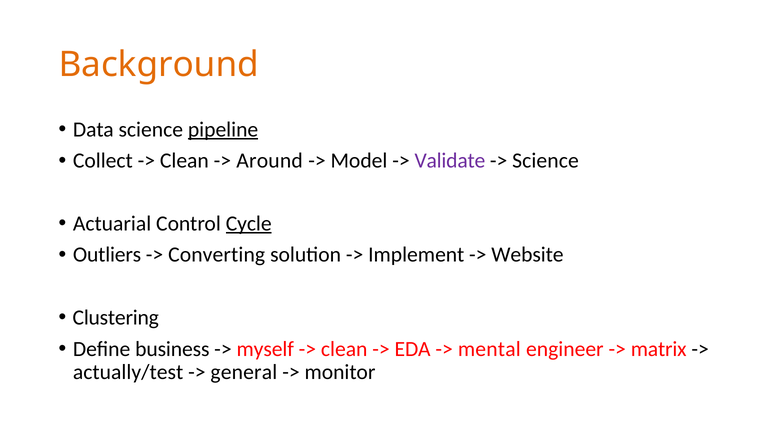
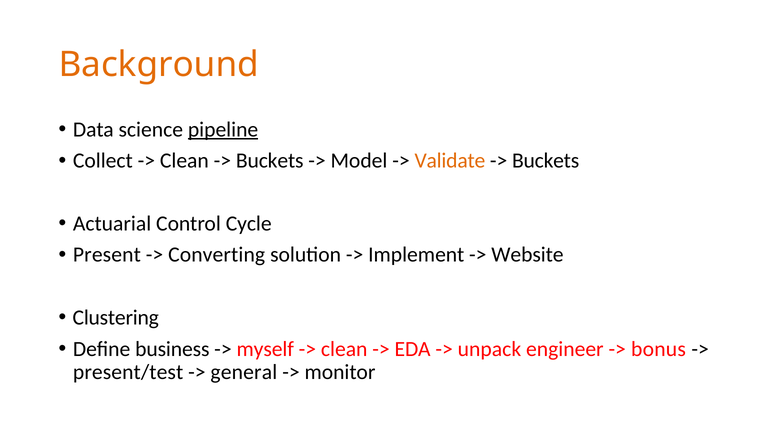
Around at (270, 161): Around -> Buckets
Validate colour: purple -> orange
Science at (545, 161): Science -> Buckets
Cycle underline: present -> none
Outliers: Outliers -> Present
mental: mental -> unpack
matrix: matrix -> bonus
actually/test: actually/test -> present/test
